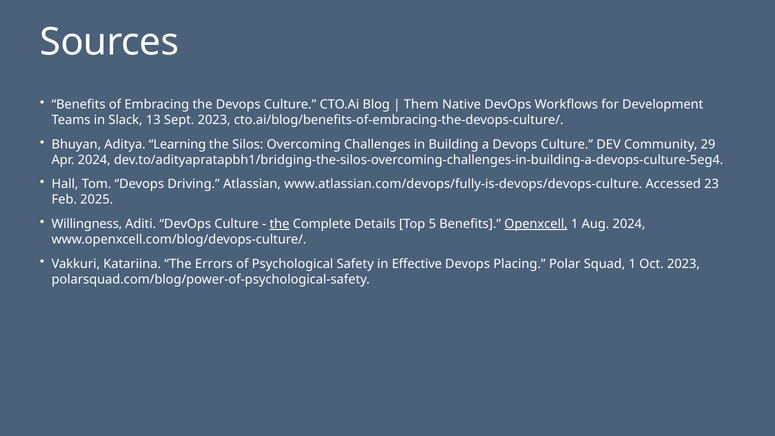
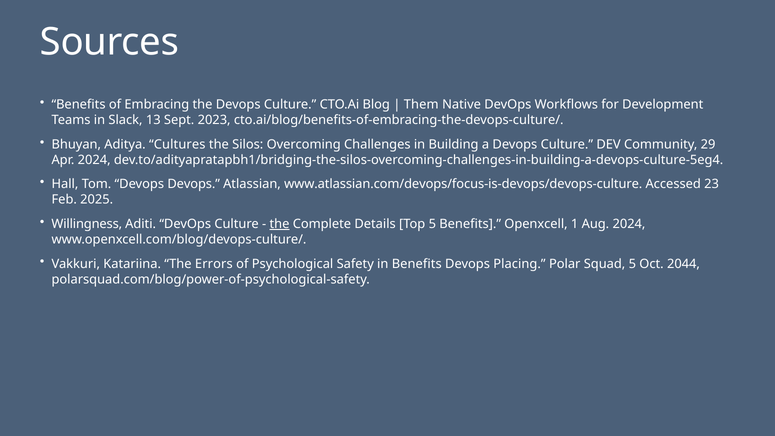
Learning: Learning -> Cultures
Devops Driving: Driving -> Devops
www.atlassian.com/devops/fully-is-devops/devops-culture: www.atlassian.com/devops/fully-is-devops/devops-culture -> www.atlassian.com/devops/focus-is-devops/devops-culture
Openxcell underline: present -> none
in Effective: Effective -> Benefits
Squad 1: 1 -> 5
Oct 2023: 2023 -> 2044
